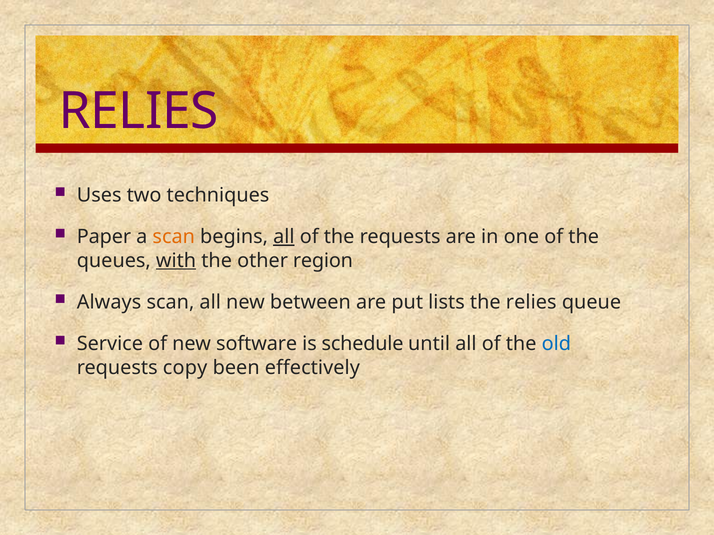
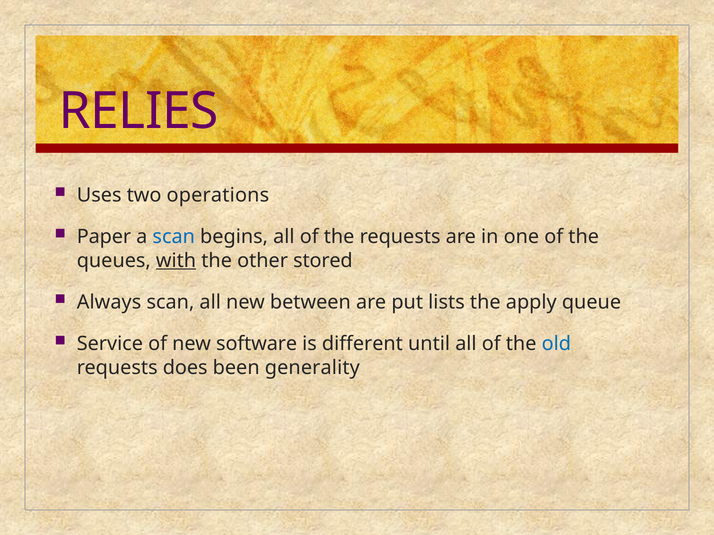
techniques: techniques -> operations
scan at (174, 237) colour: orange -> blue
all at (284, 237) underline: present -> none
region: region -> stored
the relies: relies -> apply
schedule: schedule -> different
copy: copy -> does
effectively: effectively -> generality
